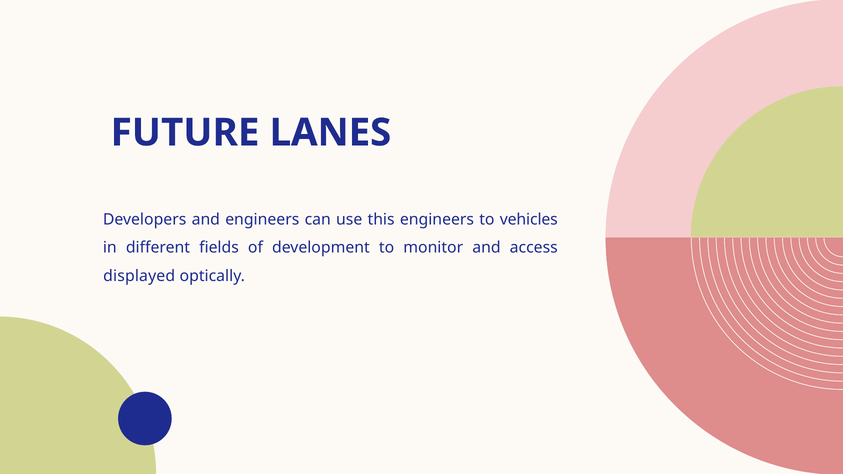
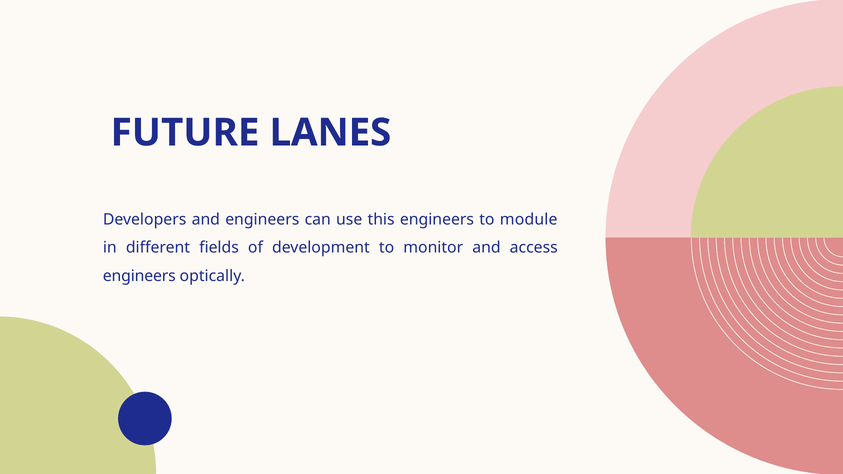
vehicles: vehicles -> module
displayed at (139, 276): displayed -> engineers
